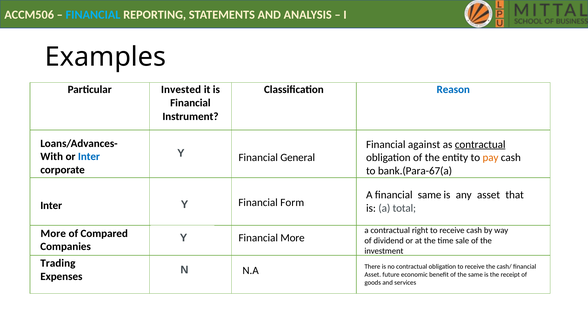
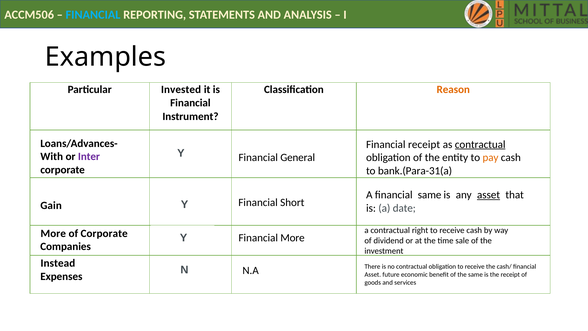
Reason colour: blue -> orange
Financial against: against -> receipt
Inter at (89, 157) colour: blue -> purple
bank.(Para-67(a: bank.(Para-67(a -> bank.(Para-31(a
asset at (489, 195) underline: none -> present
Form: Form -> Short
Inter at (51, 205): Inter -> Gain
total: total -> date
of Compared: Compared -> Corporate
Trading: Trading -> Instead
